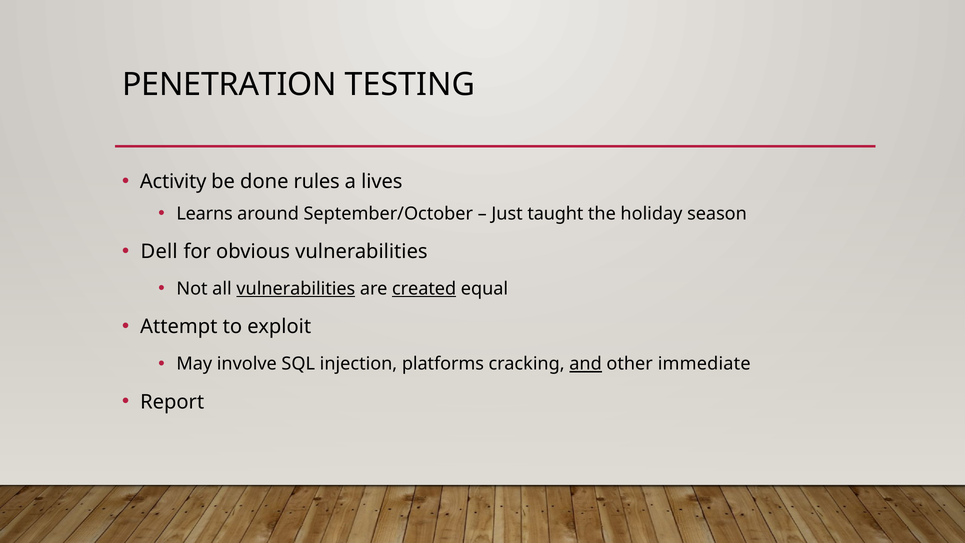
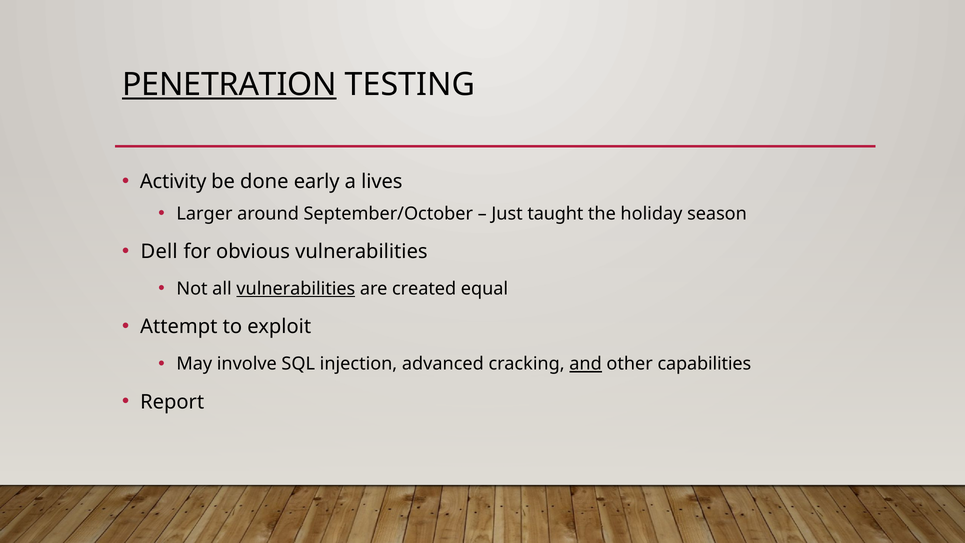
PENETRATION underline: none -> present
rules: rules -> early
Learns: Learns -> Larger
created underline: present -> none
platforms: platforms -> advanced
immediate: immediate -> capabilities
